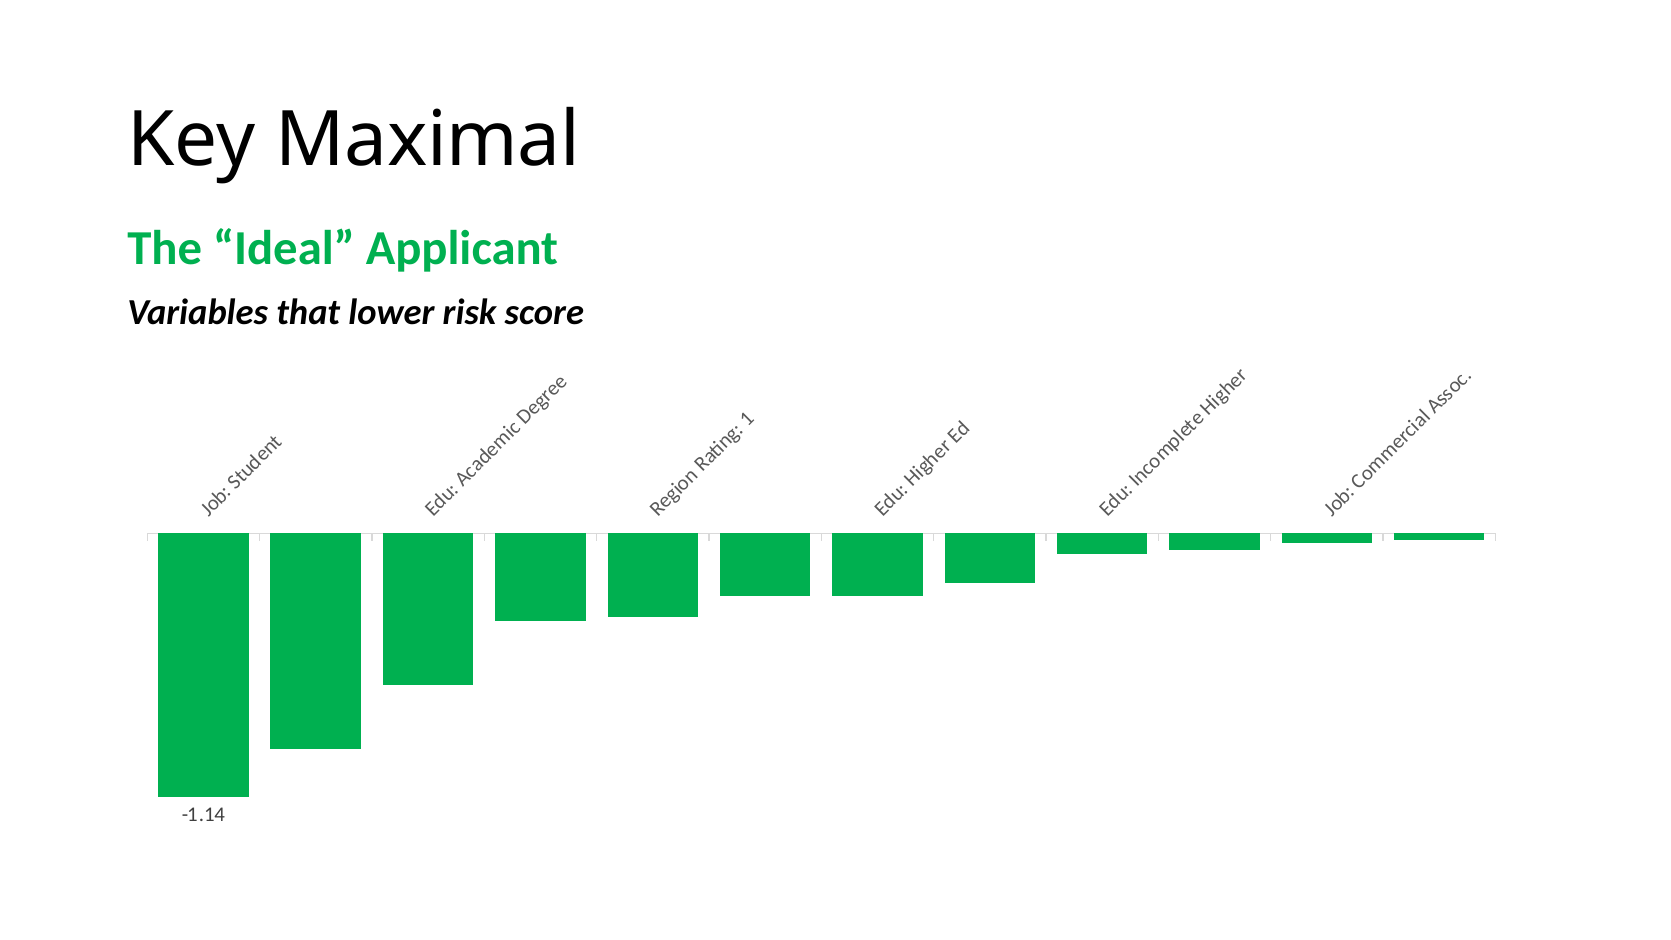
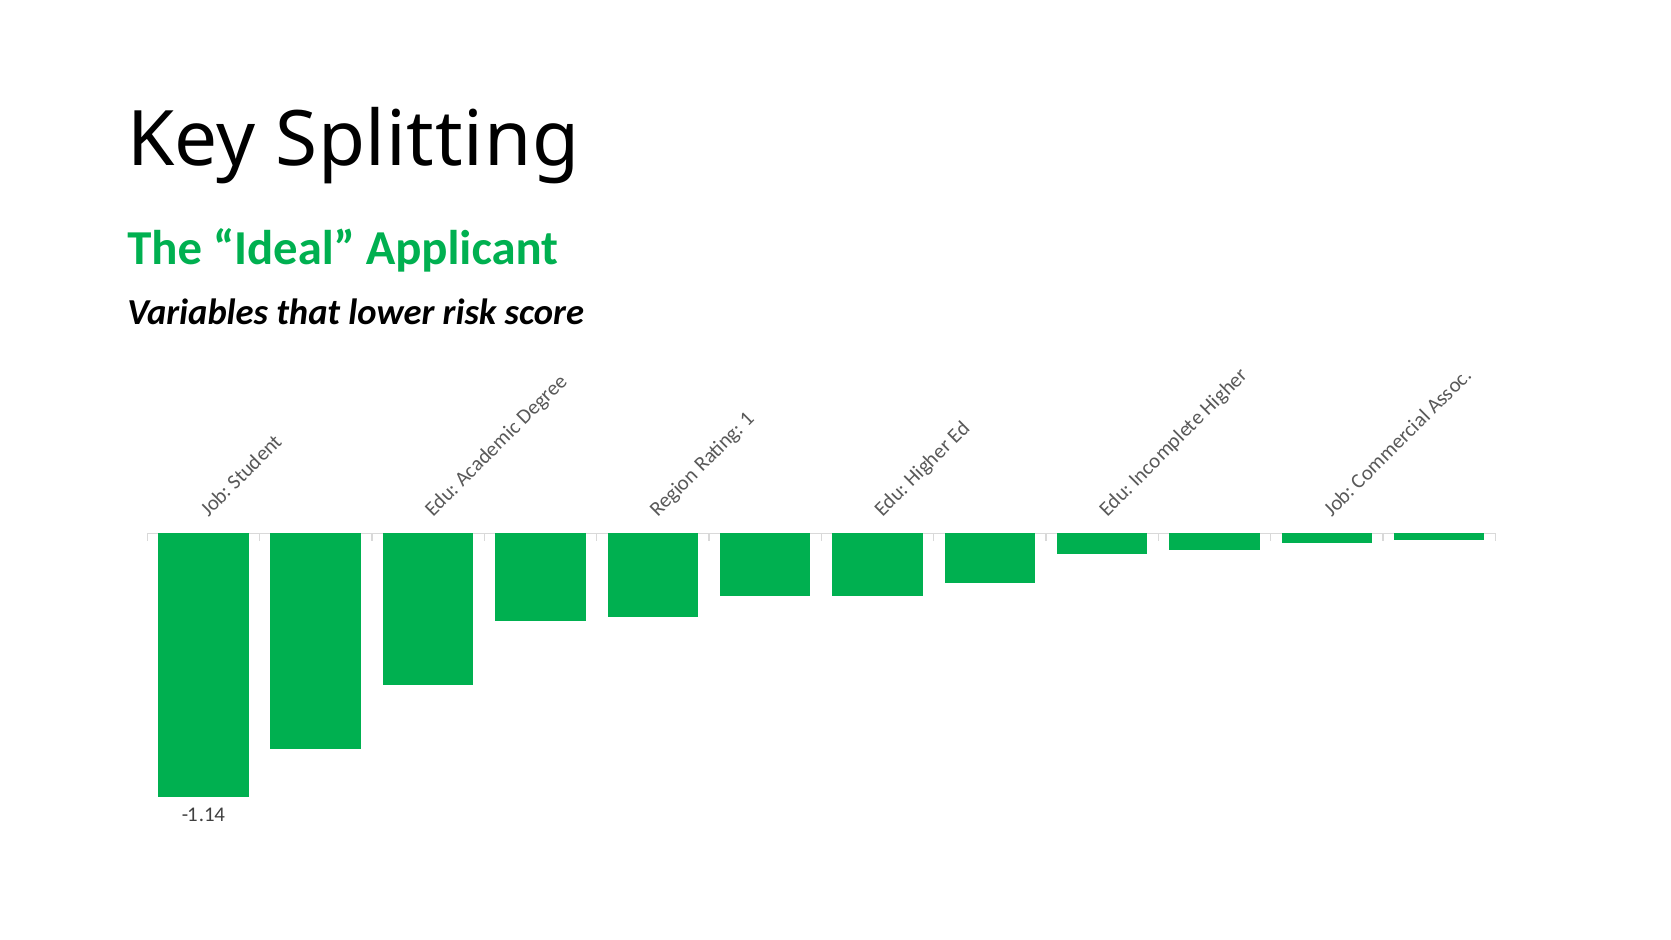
Maximal: Maximal -> Splitting
